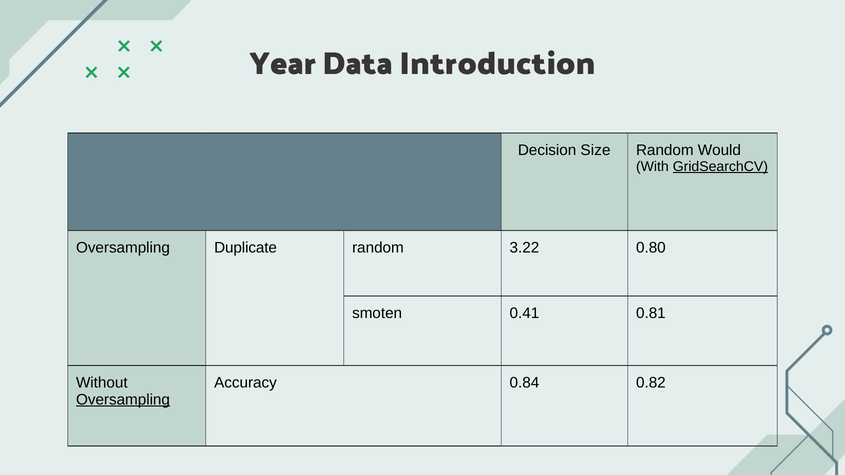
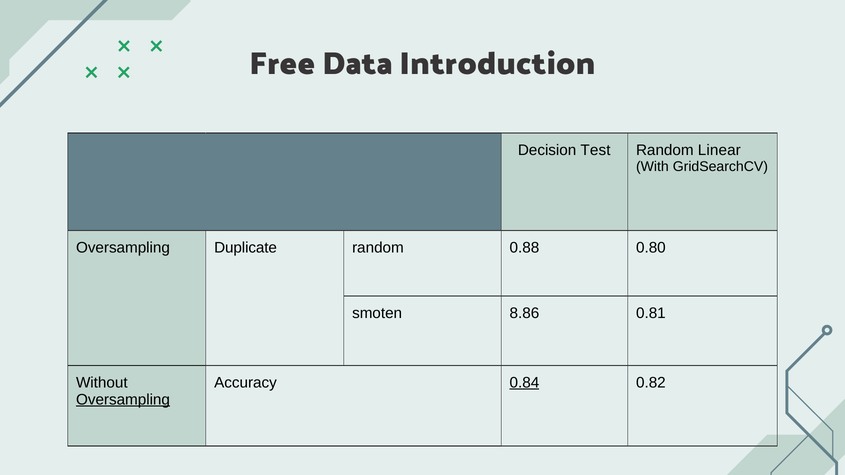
Year: Year -> Free
Size: Size -> Test
Would: Would -> Linear
GridSearchCV underline: present -> none
3.22: 3.22 -> 0.88
0.41: 0.41 -> 8.86
0.84 underline: none -> present
